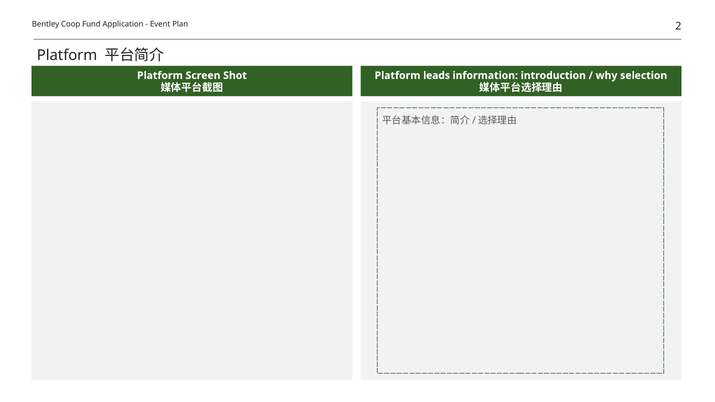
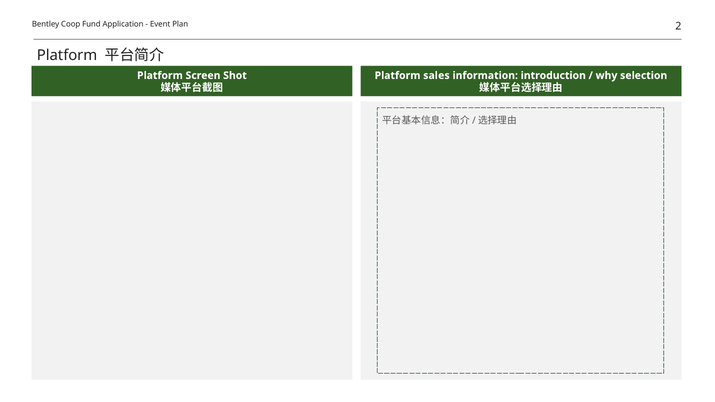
leads: leads -> sales
